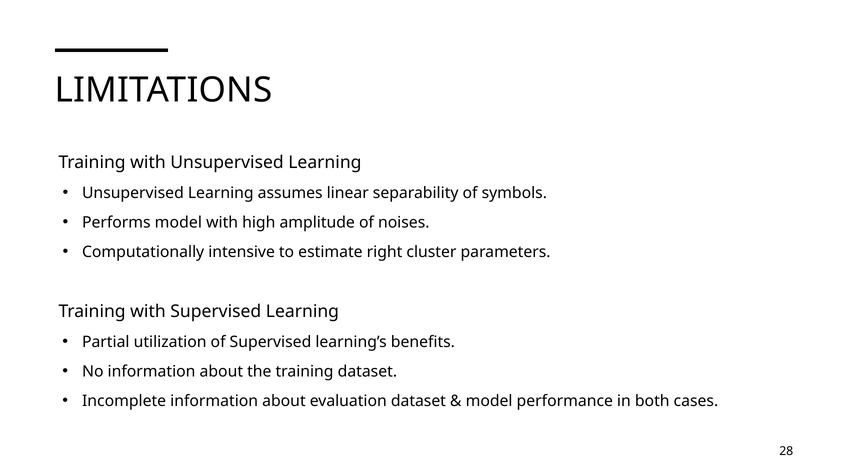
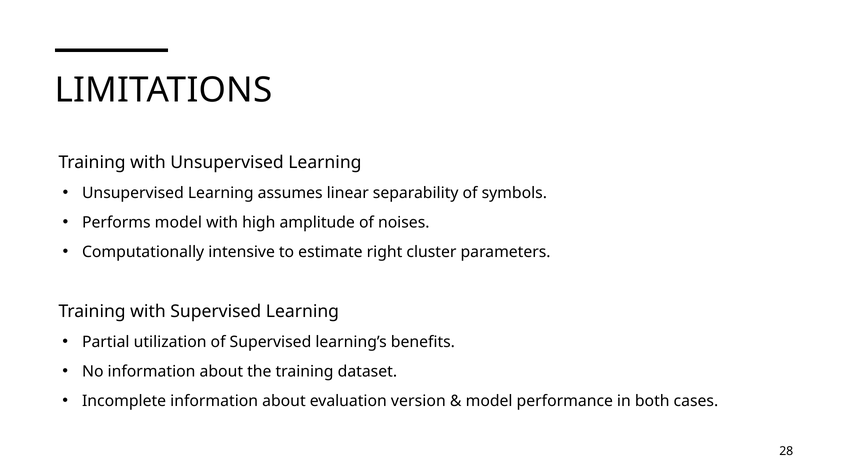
evaluation dataset: dataset -> version
